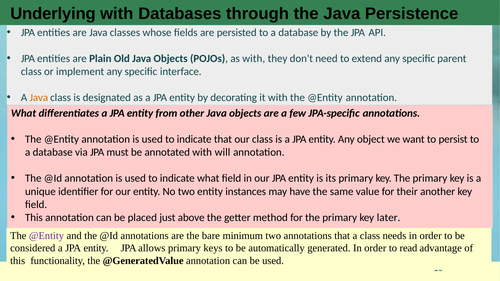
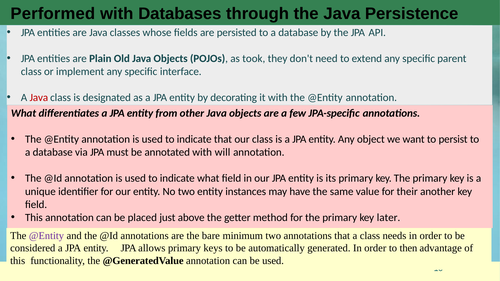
Underlying: Underlying -> Performed
as with: with -> took
Java at (39, 98) colour: orange -> red
read: read -> then
